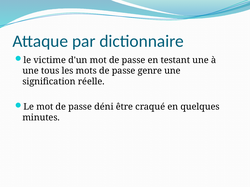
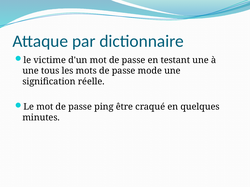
genre: genre -> mode
déni: déni -> ping
